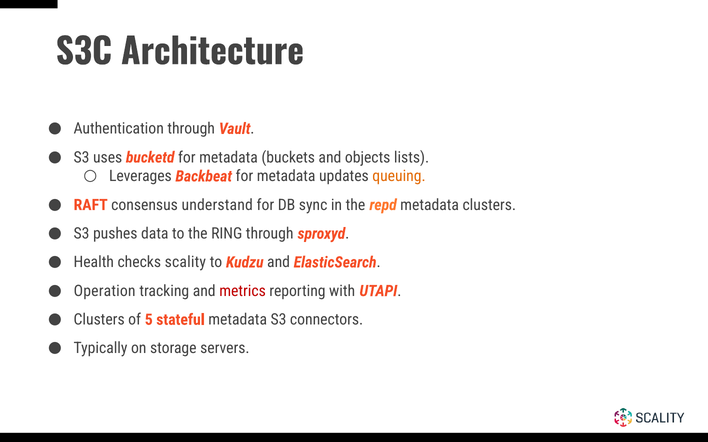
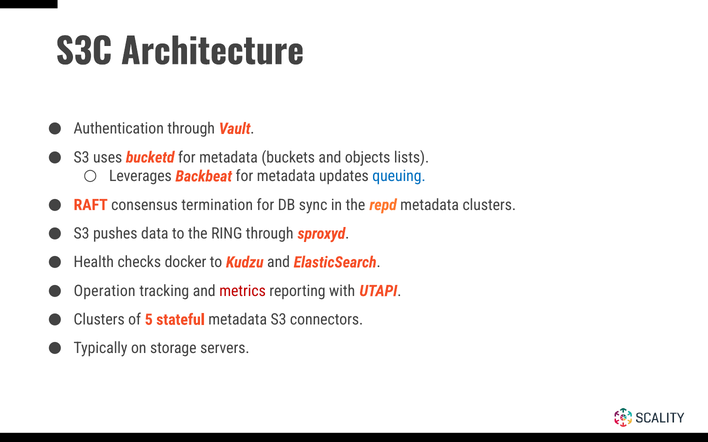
queuing colour: orange -> blue
understand: understand -> termination
scality: scality -> docker
